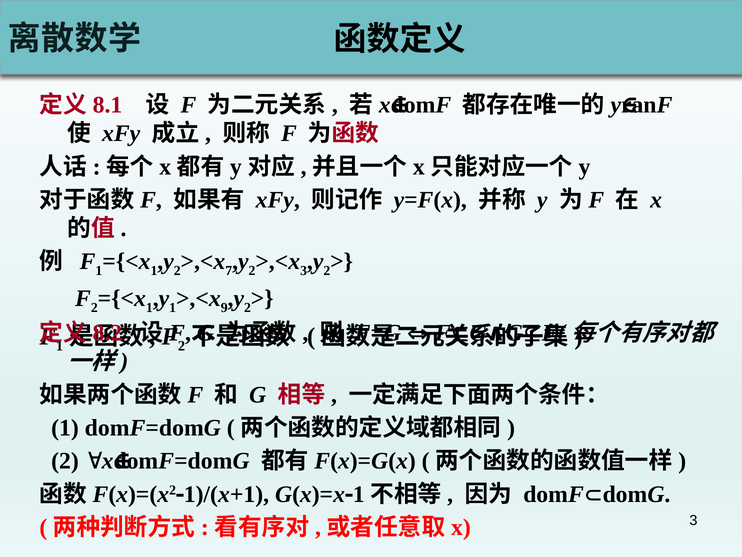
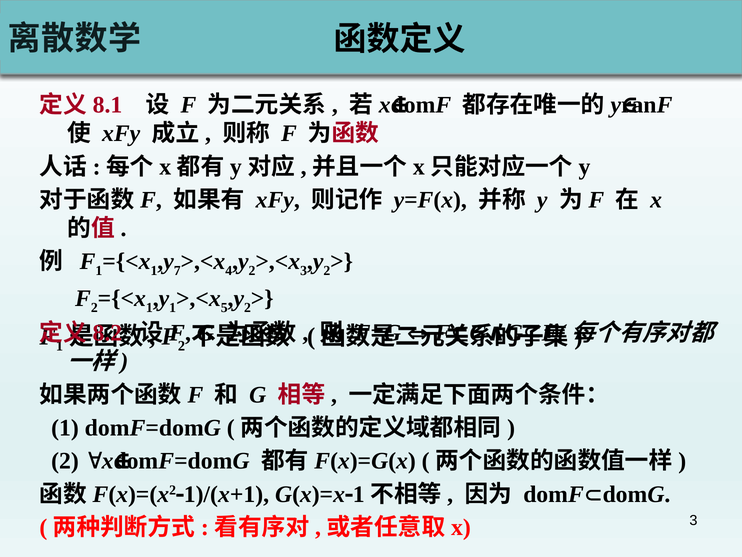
2 at (177, 271): 2 -> 7
7: 7 -> 4
9: 9 -> 5
